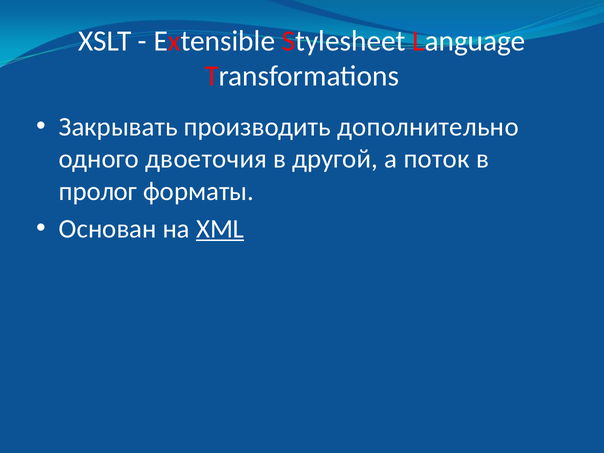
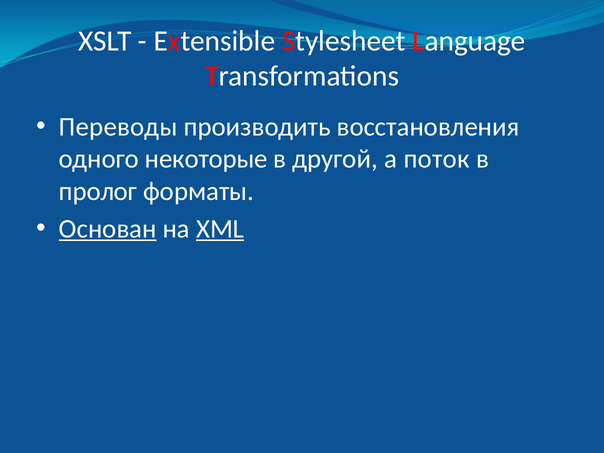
Закрывать: Закрывать -> Переводы
дополнительно: дополнительно -> восстановления
двоеточия: двоеточия -> некоторые
Основан underline: none -> present
